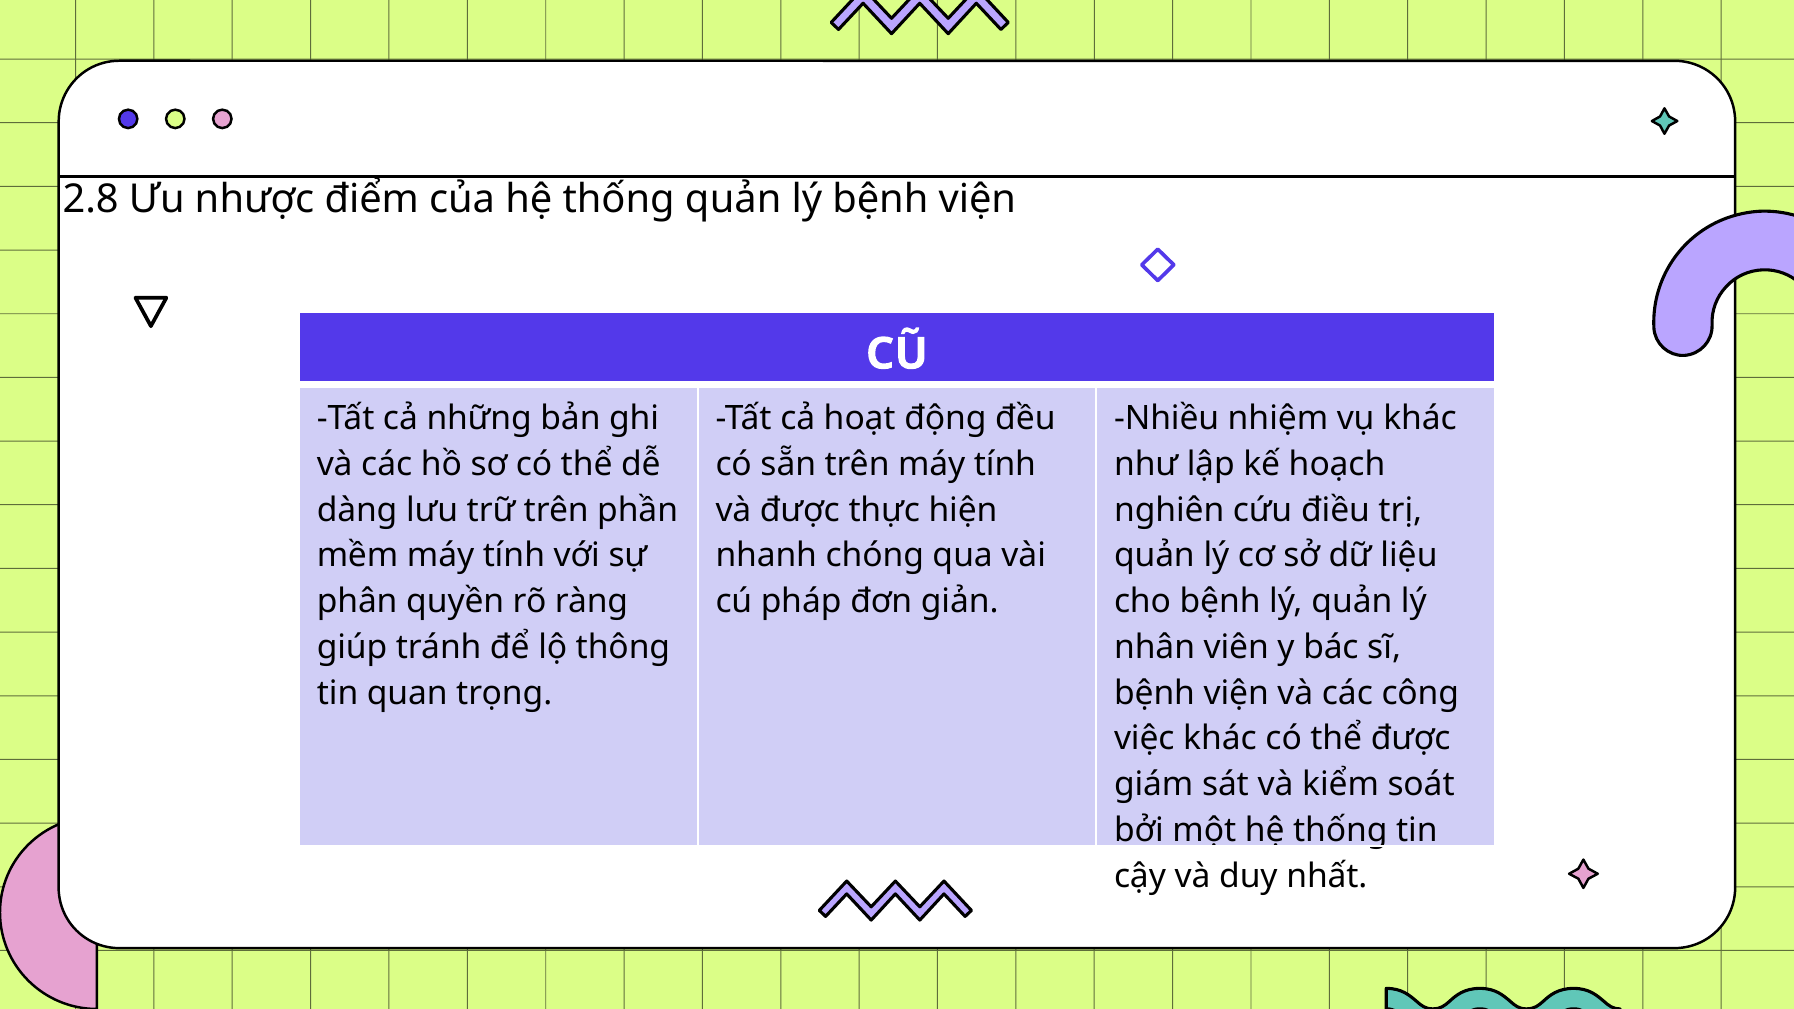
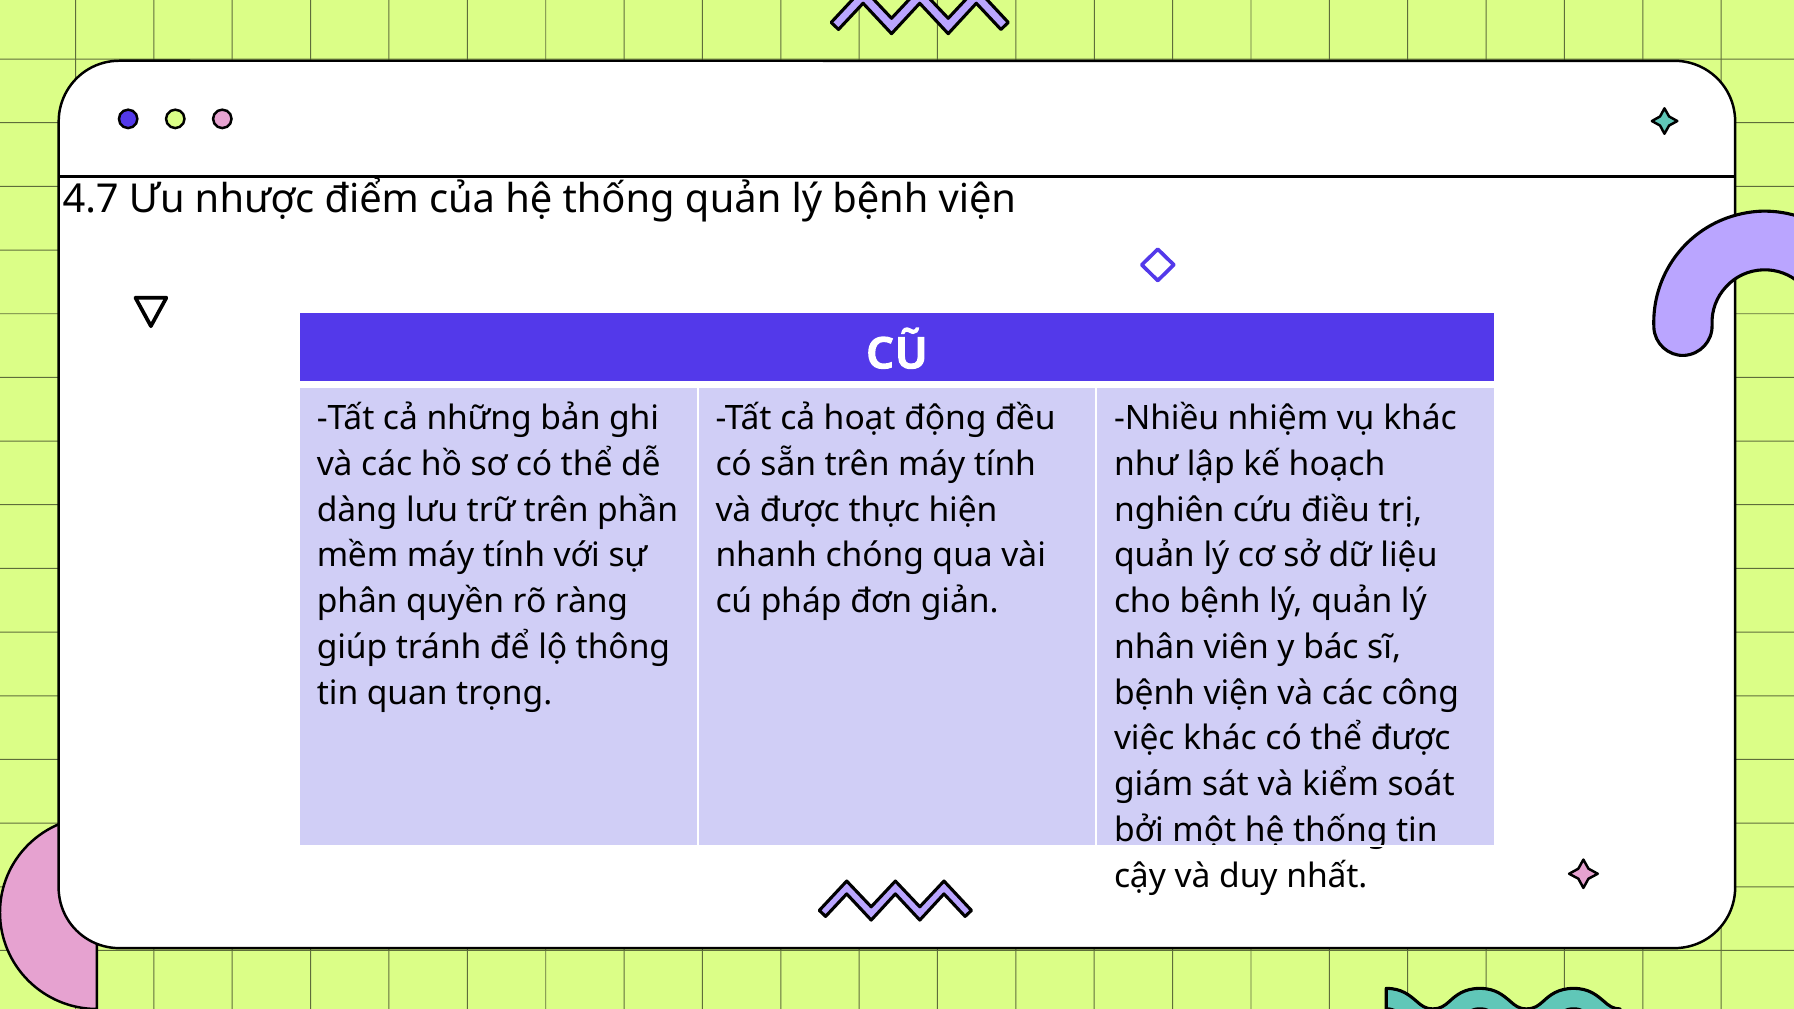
2.8: 2.8 -> 4.7
